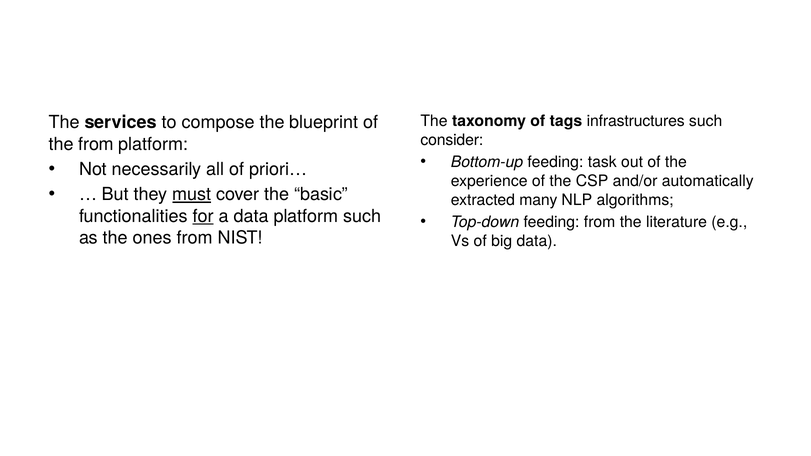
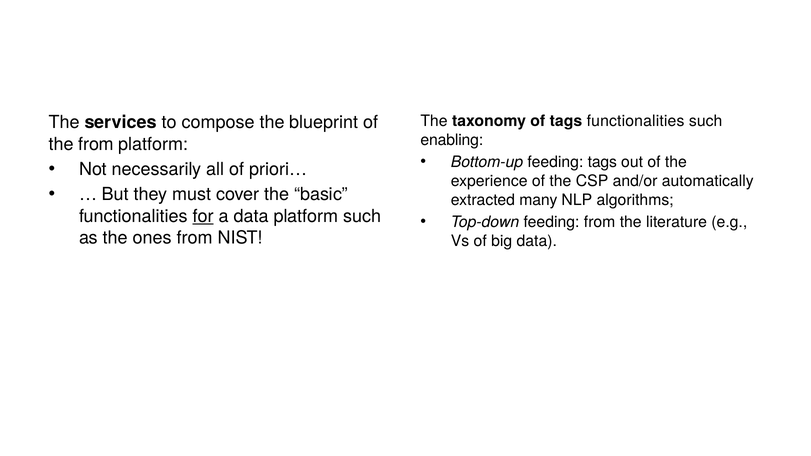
tags infrastructures: infrastructures -> functionalities
consider: consider -> enabling
feeding task: task -> tags
must underline: present -> none
